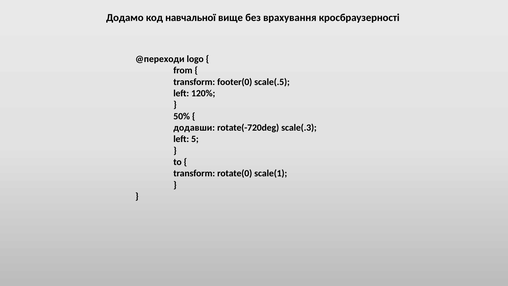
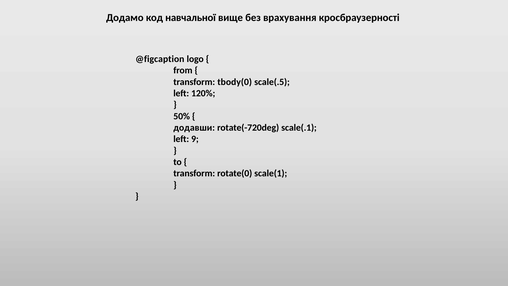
@переходи: @переходи -> @figcaption
footer(0: footer(0 -> tbody(0
scale(.3: scale(.3 -> scale(.1
5: 5 -> 9
